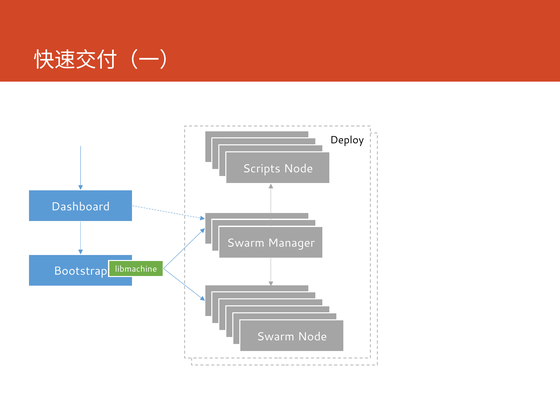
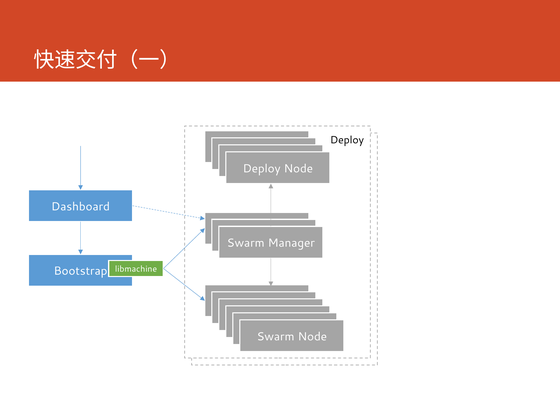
Scripts at (262, 169): Scripts -> Deploy
